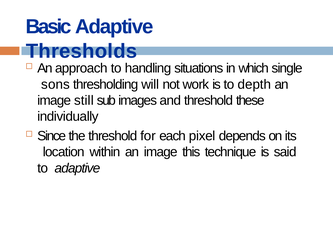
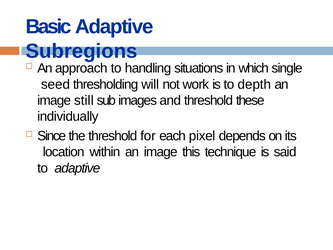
Thresholds: Thresholds -> Subregions
sons: sons -> seed
